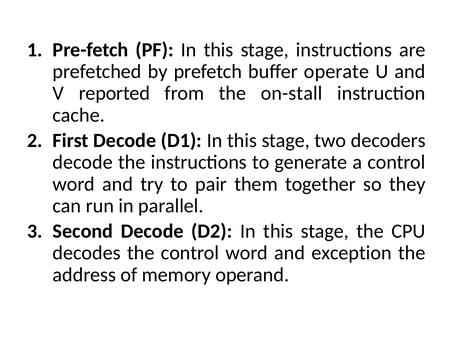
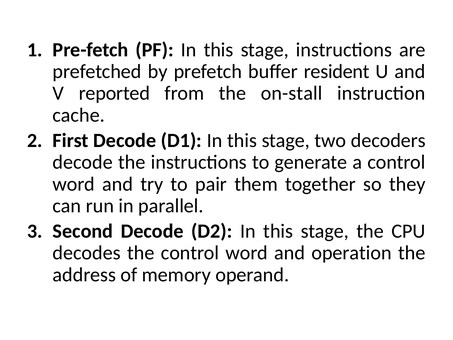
operate: operate -> resident
exception: exception -> operation
